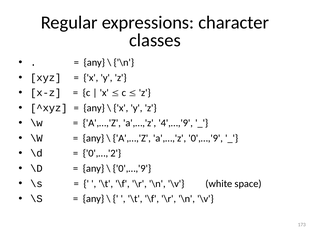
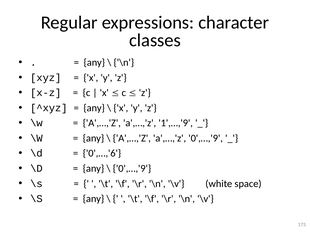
4',…,'9: 4',…,'9 -> 1',…,'9
0',…,'2: 0',…,'2 -> 0',…,'6
